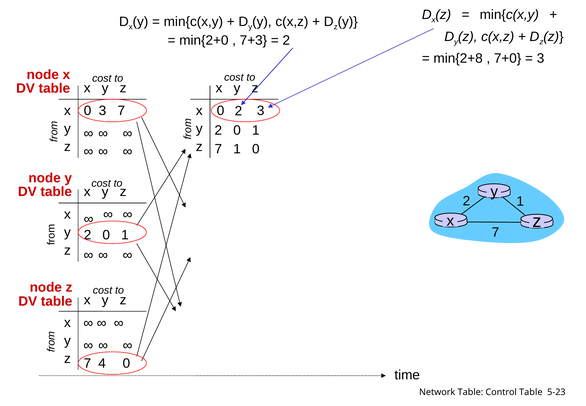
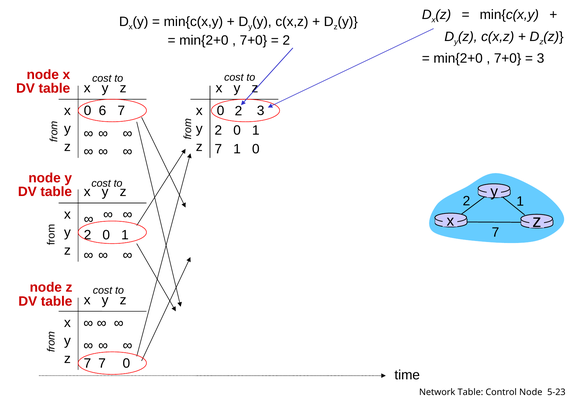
7+3 at (253, 40): 7+3 -> 7+0
min{2+8 at (458, 58): min{2+8 -> min{2+0
0 3: 3 -> 6
7 4: 4 -> 7
Control Table: Table -> Node
